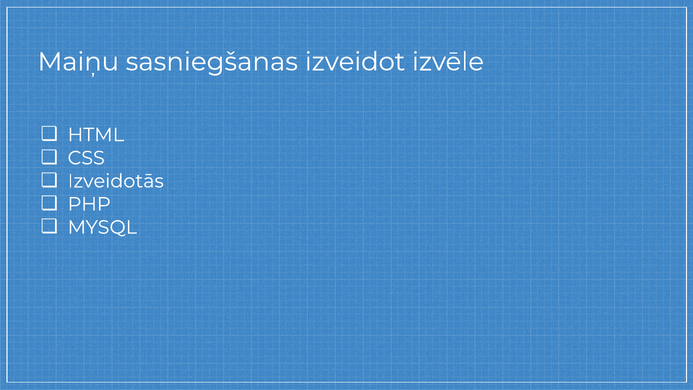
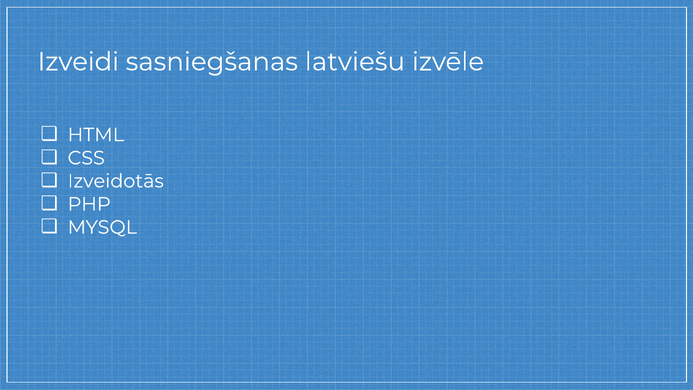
Maiņu: Maiņu -> Izveidi
izveidot: izveidot -> latviešu
